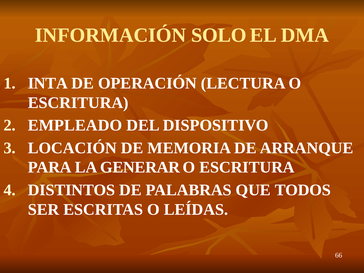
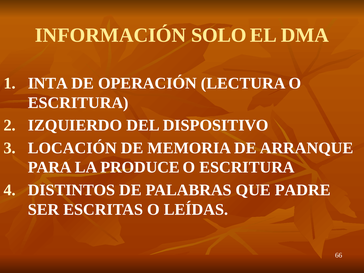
EMPLEADO: EMPLEADO -> IZQUIERDO
GENERAR: GENERAR -> PRODUCE
TODOS: TODOS -> PADRE
